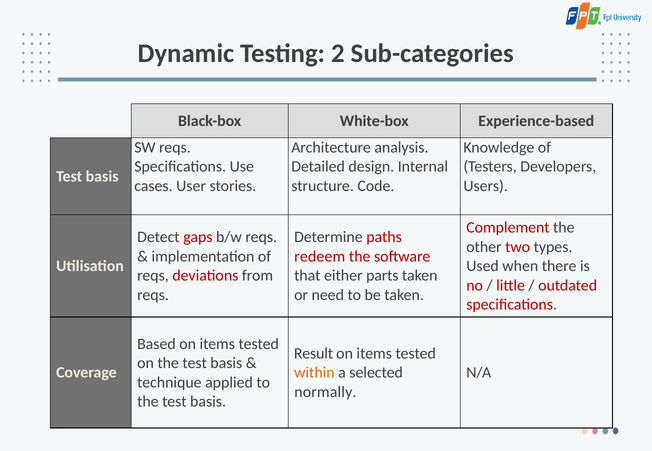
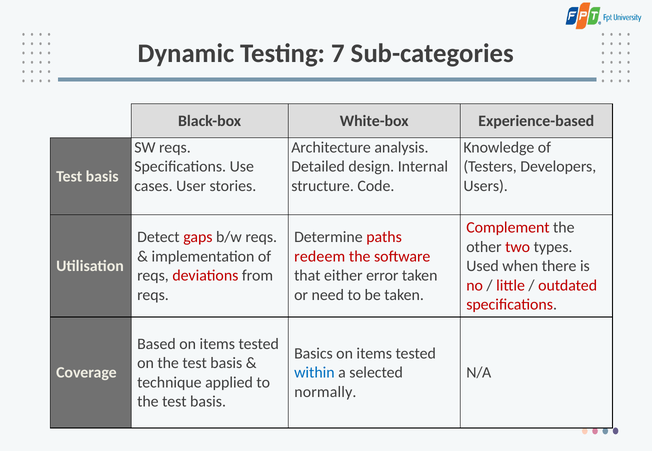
2: 2 -> 7
parts: parts -> error
Result: Result -> Basics
within colour: orange -> blue
